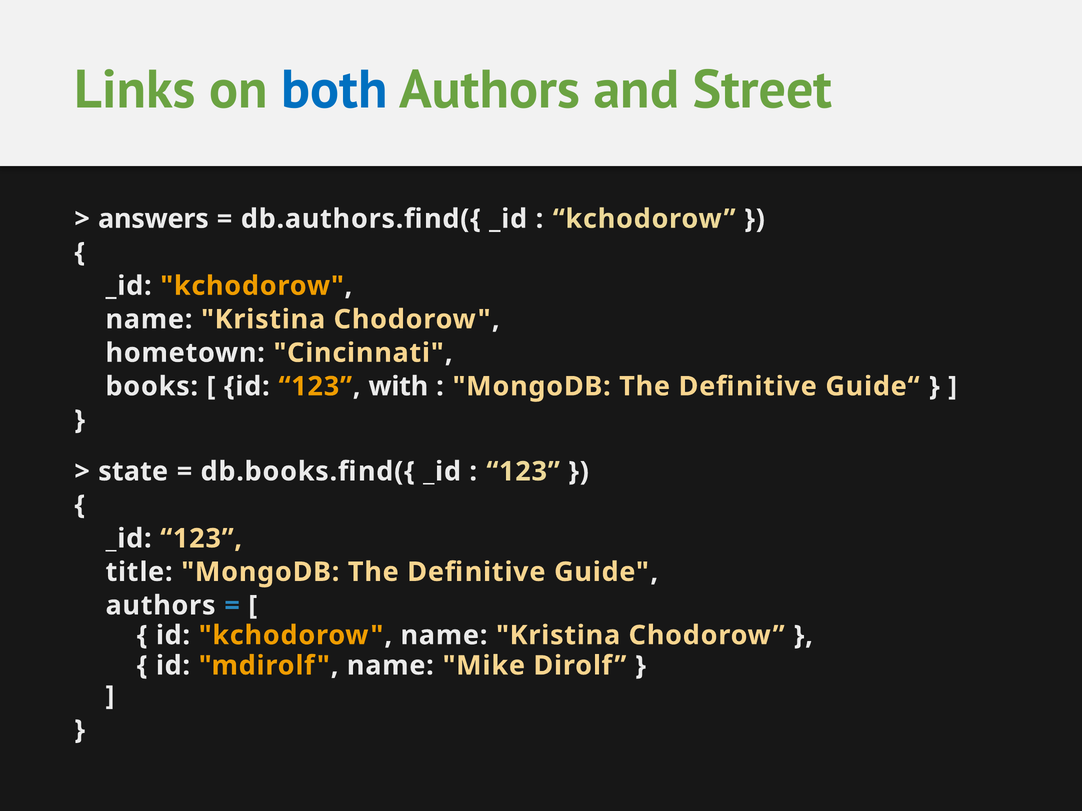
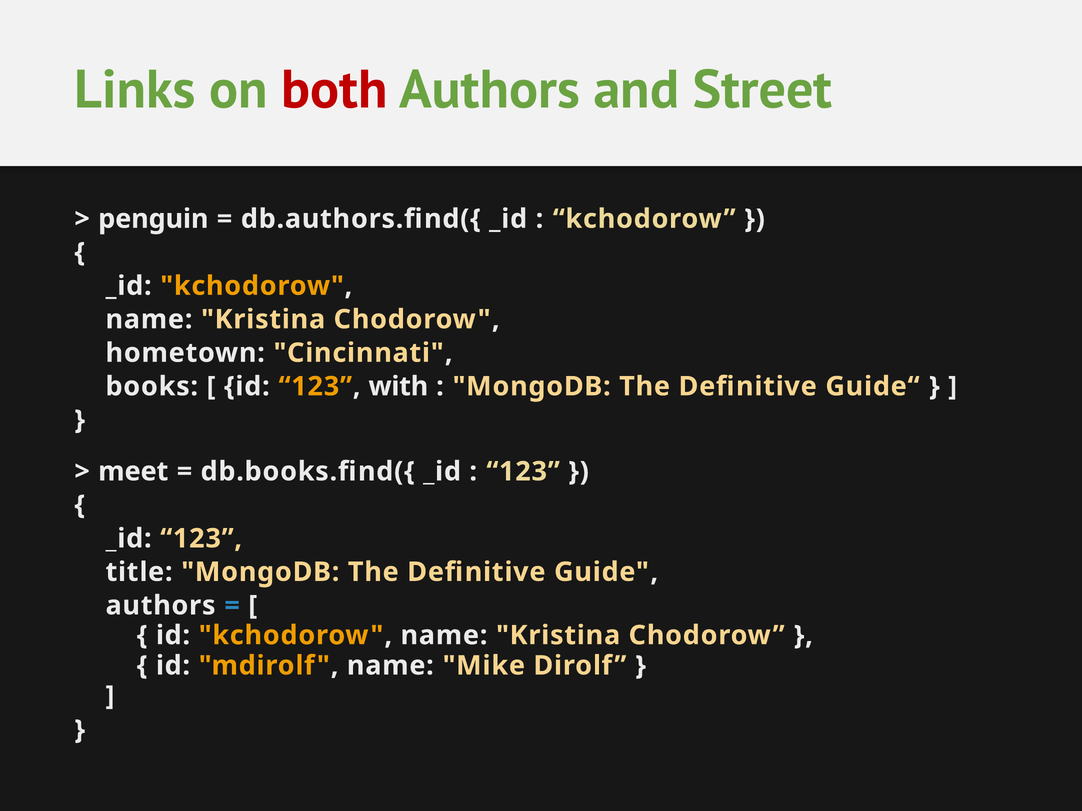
both colour: blue -> red
answers: answers -> penguin
state: state -> meet
